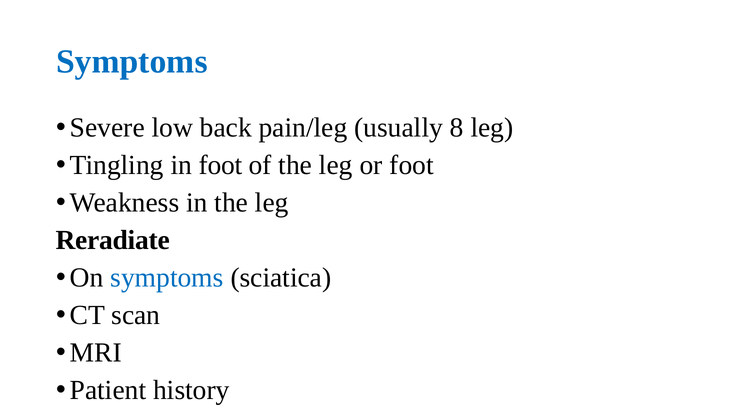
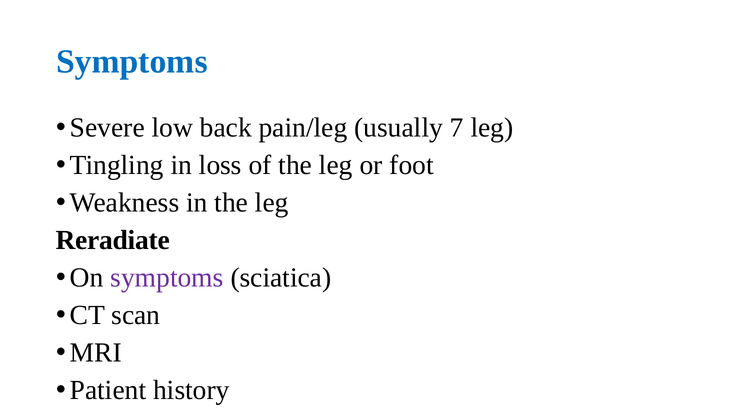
8: 8 -> 7
in foot: foot -> loss
symptoms at (167, 277) colour: blue -> purple
